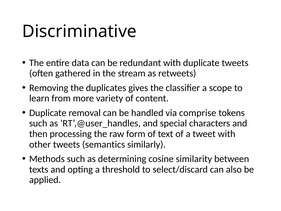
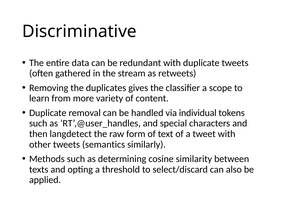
comprise: comprise -> individual
processing: processing -> langdetect
